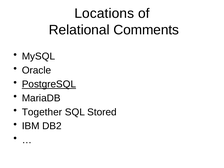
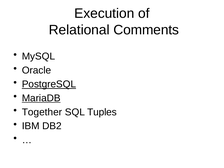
Locations: Locations -> Execution
MariaDB underline: none -> present
Stored: Stored -> Tuples
